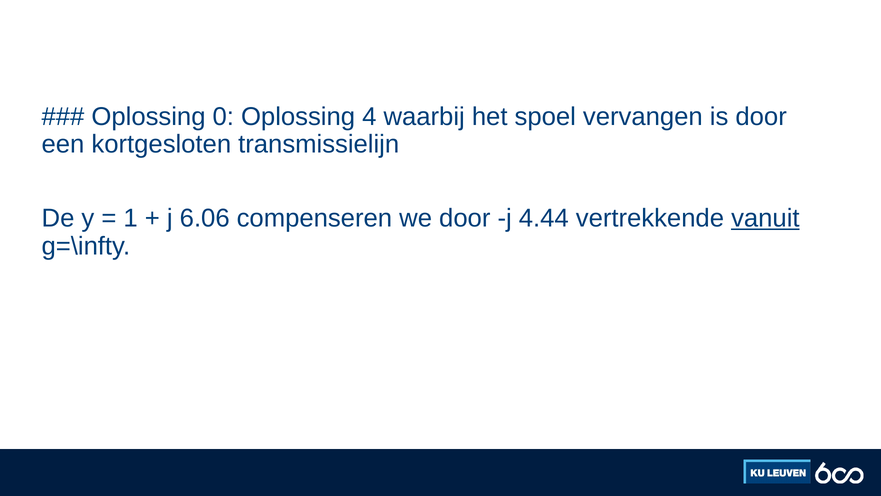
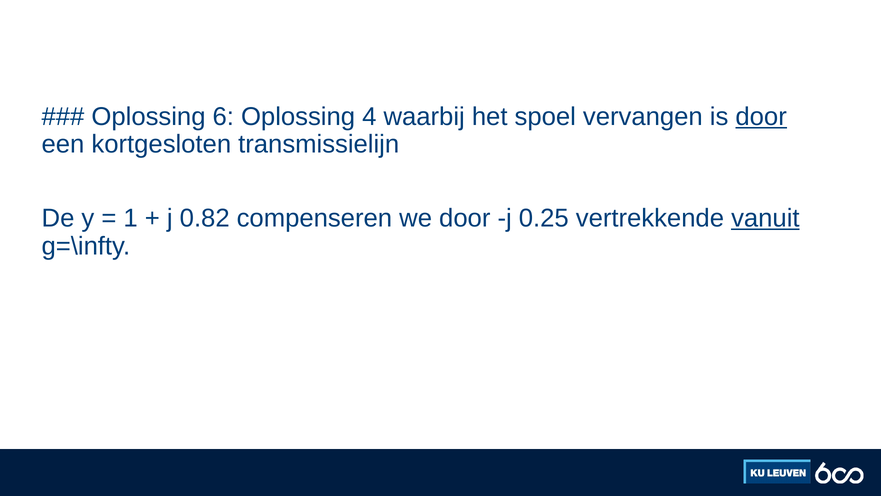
0: 0 -> 6
door at (761, 117) underline: none -> present
6.06: 6.06 -> 0.82
4.44: 4.44 -> 0.25
